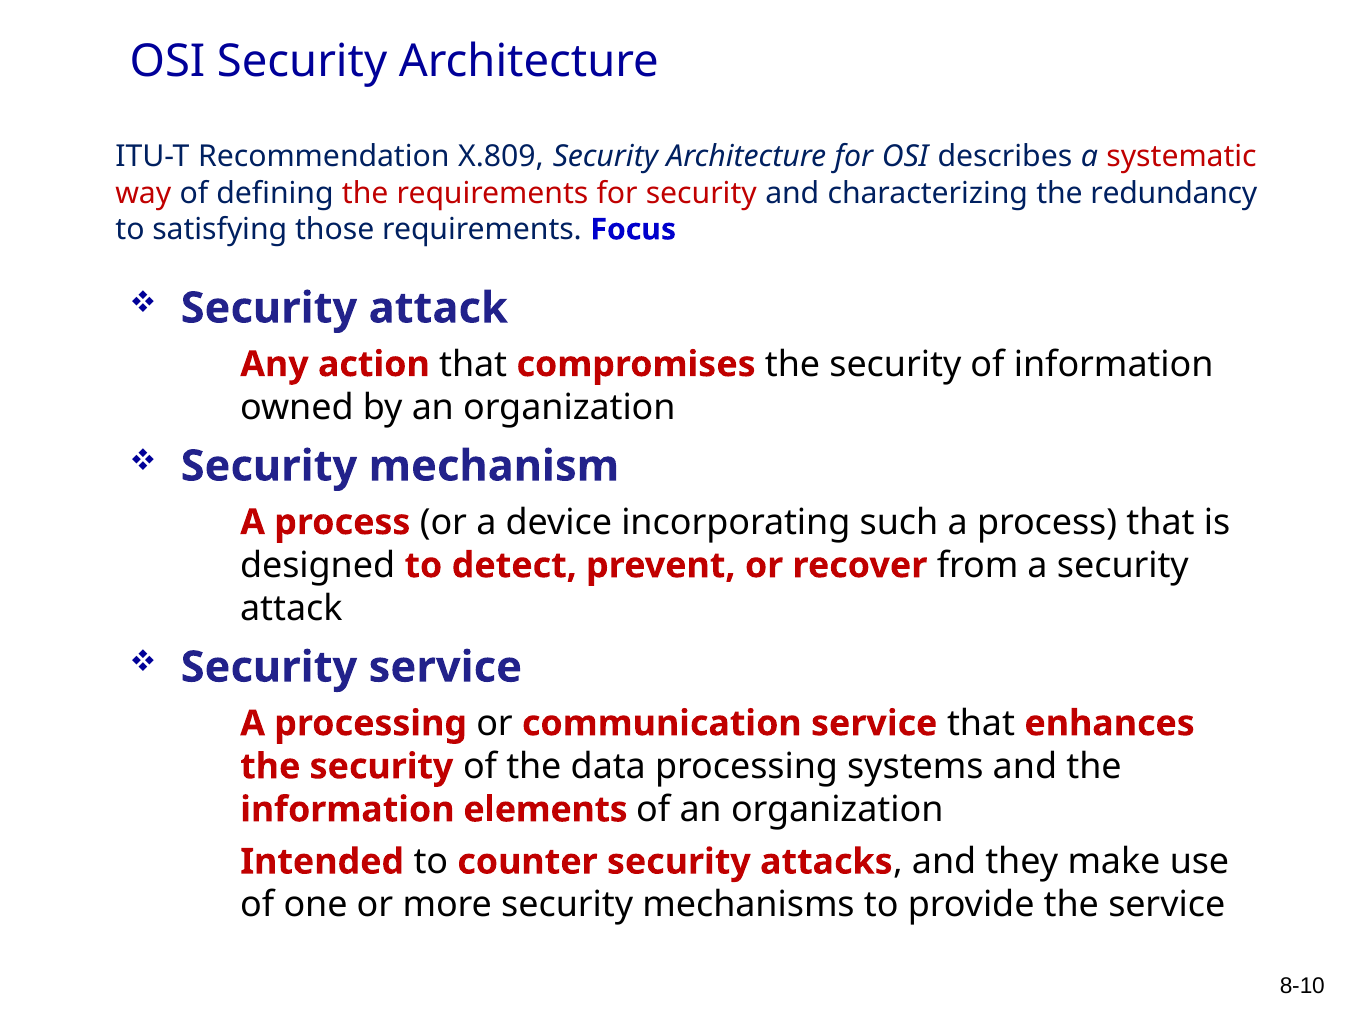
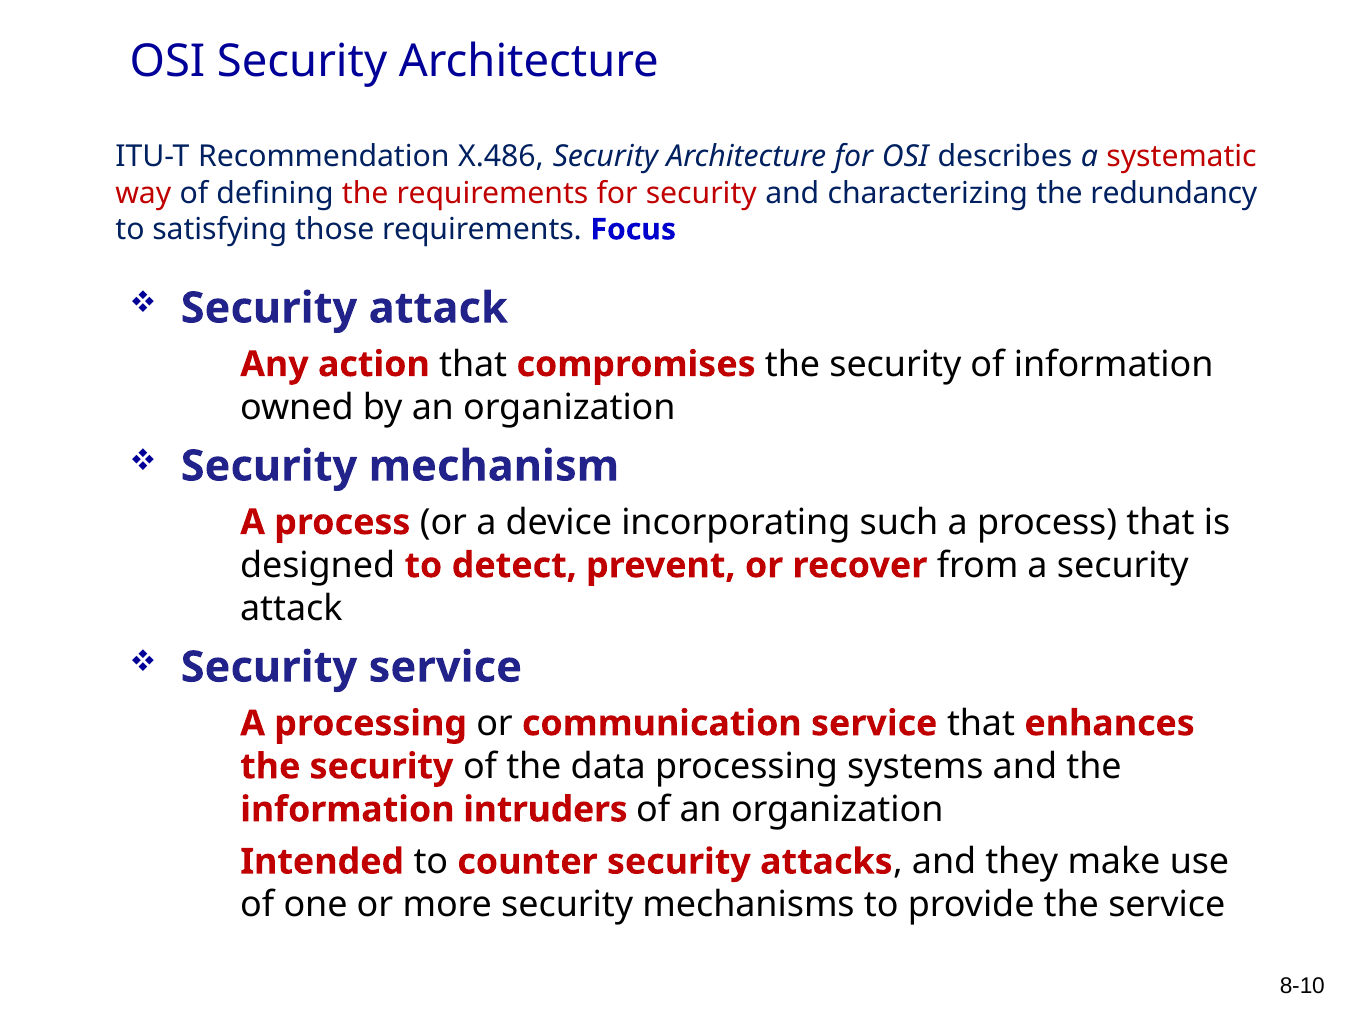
X.809: X.809 -> X.486
elements: elements -> intruders
